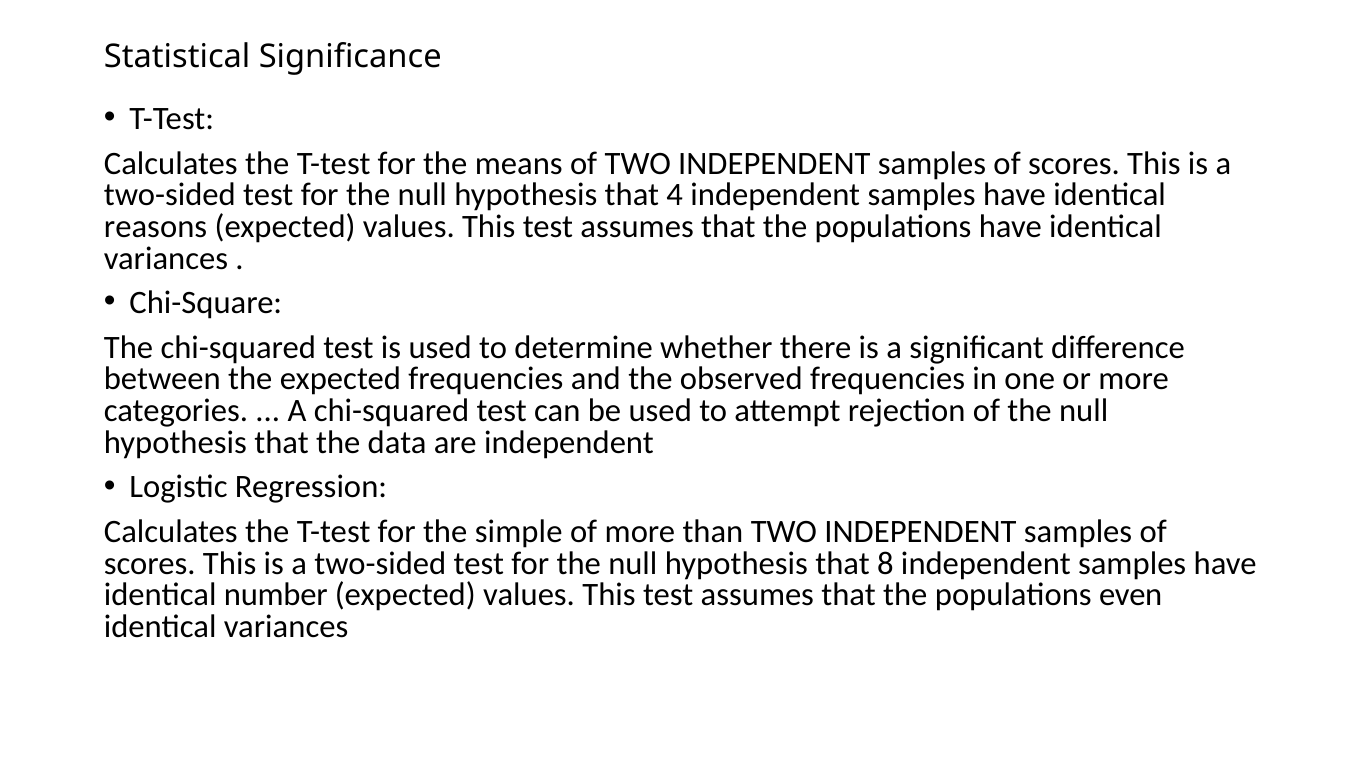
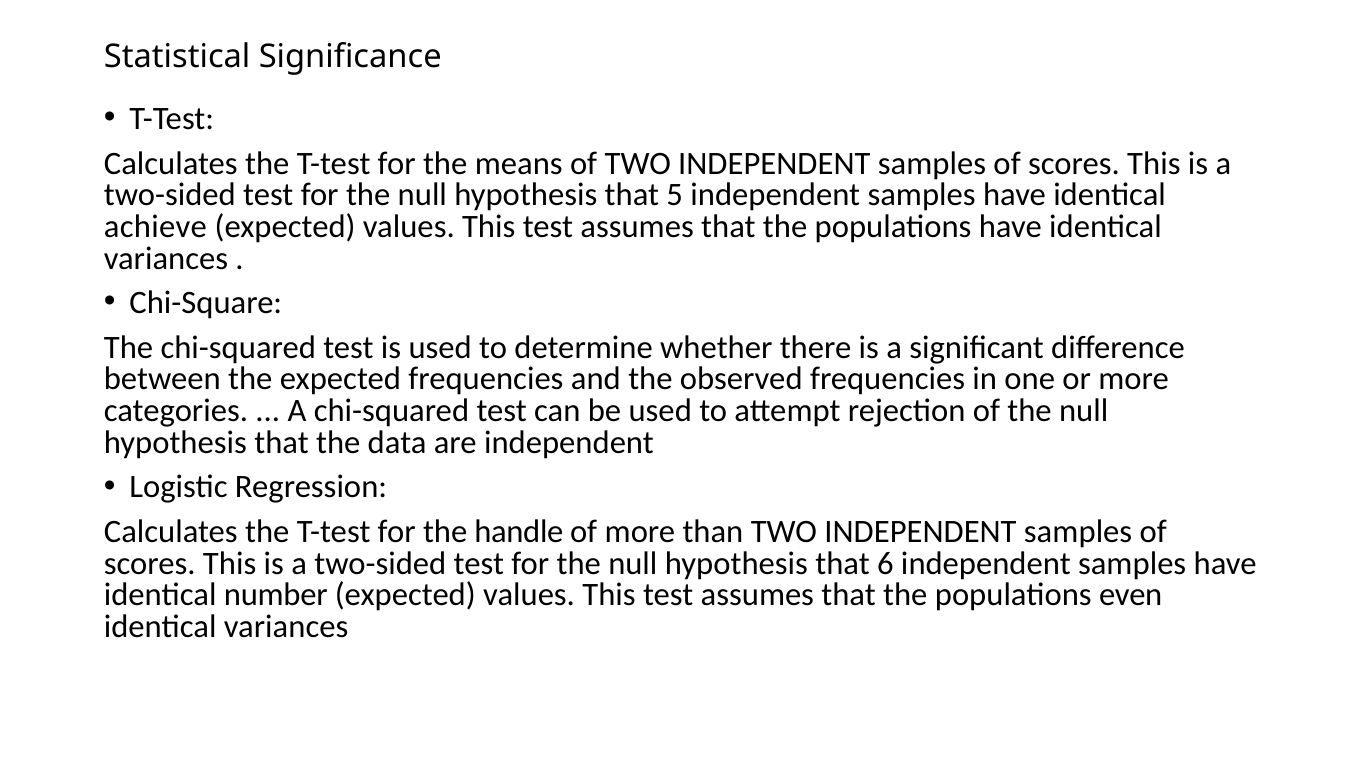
4: 4 -> 5
reasons: reasons -> achieve
simple: simple -> handle
8: 8 -> 6
